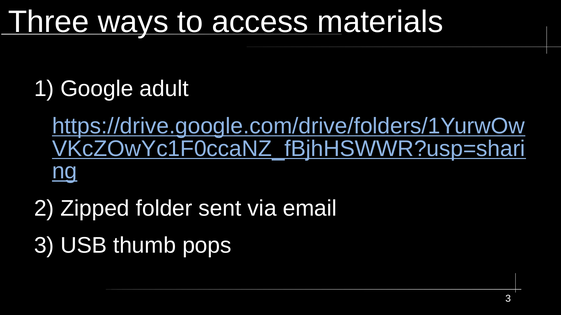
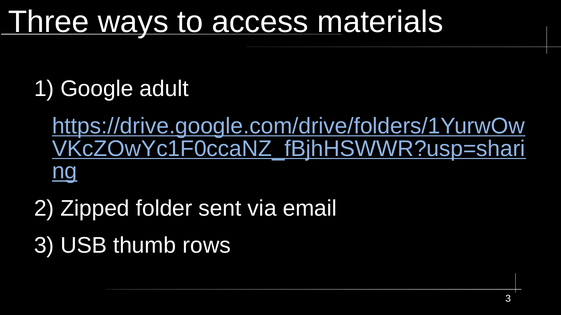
pops: pops -> rows
